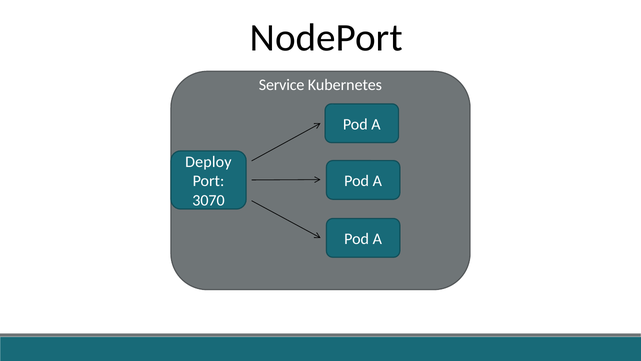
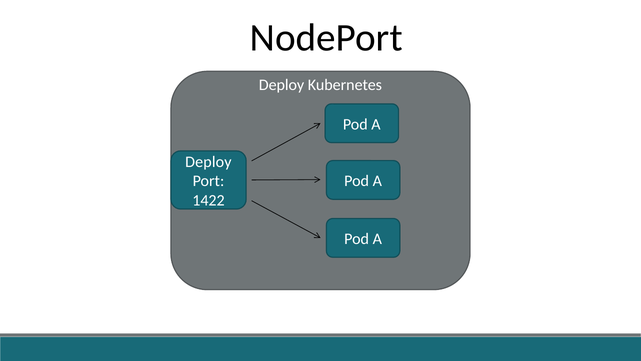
Service at (282, 85): Service -> Deploy
3070: 3070 -> 1422
